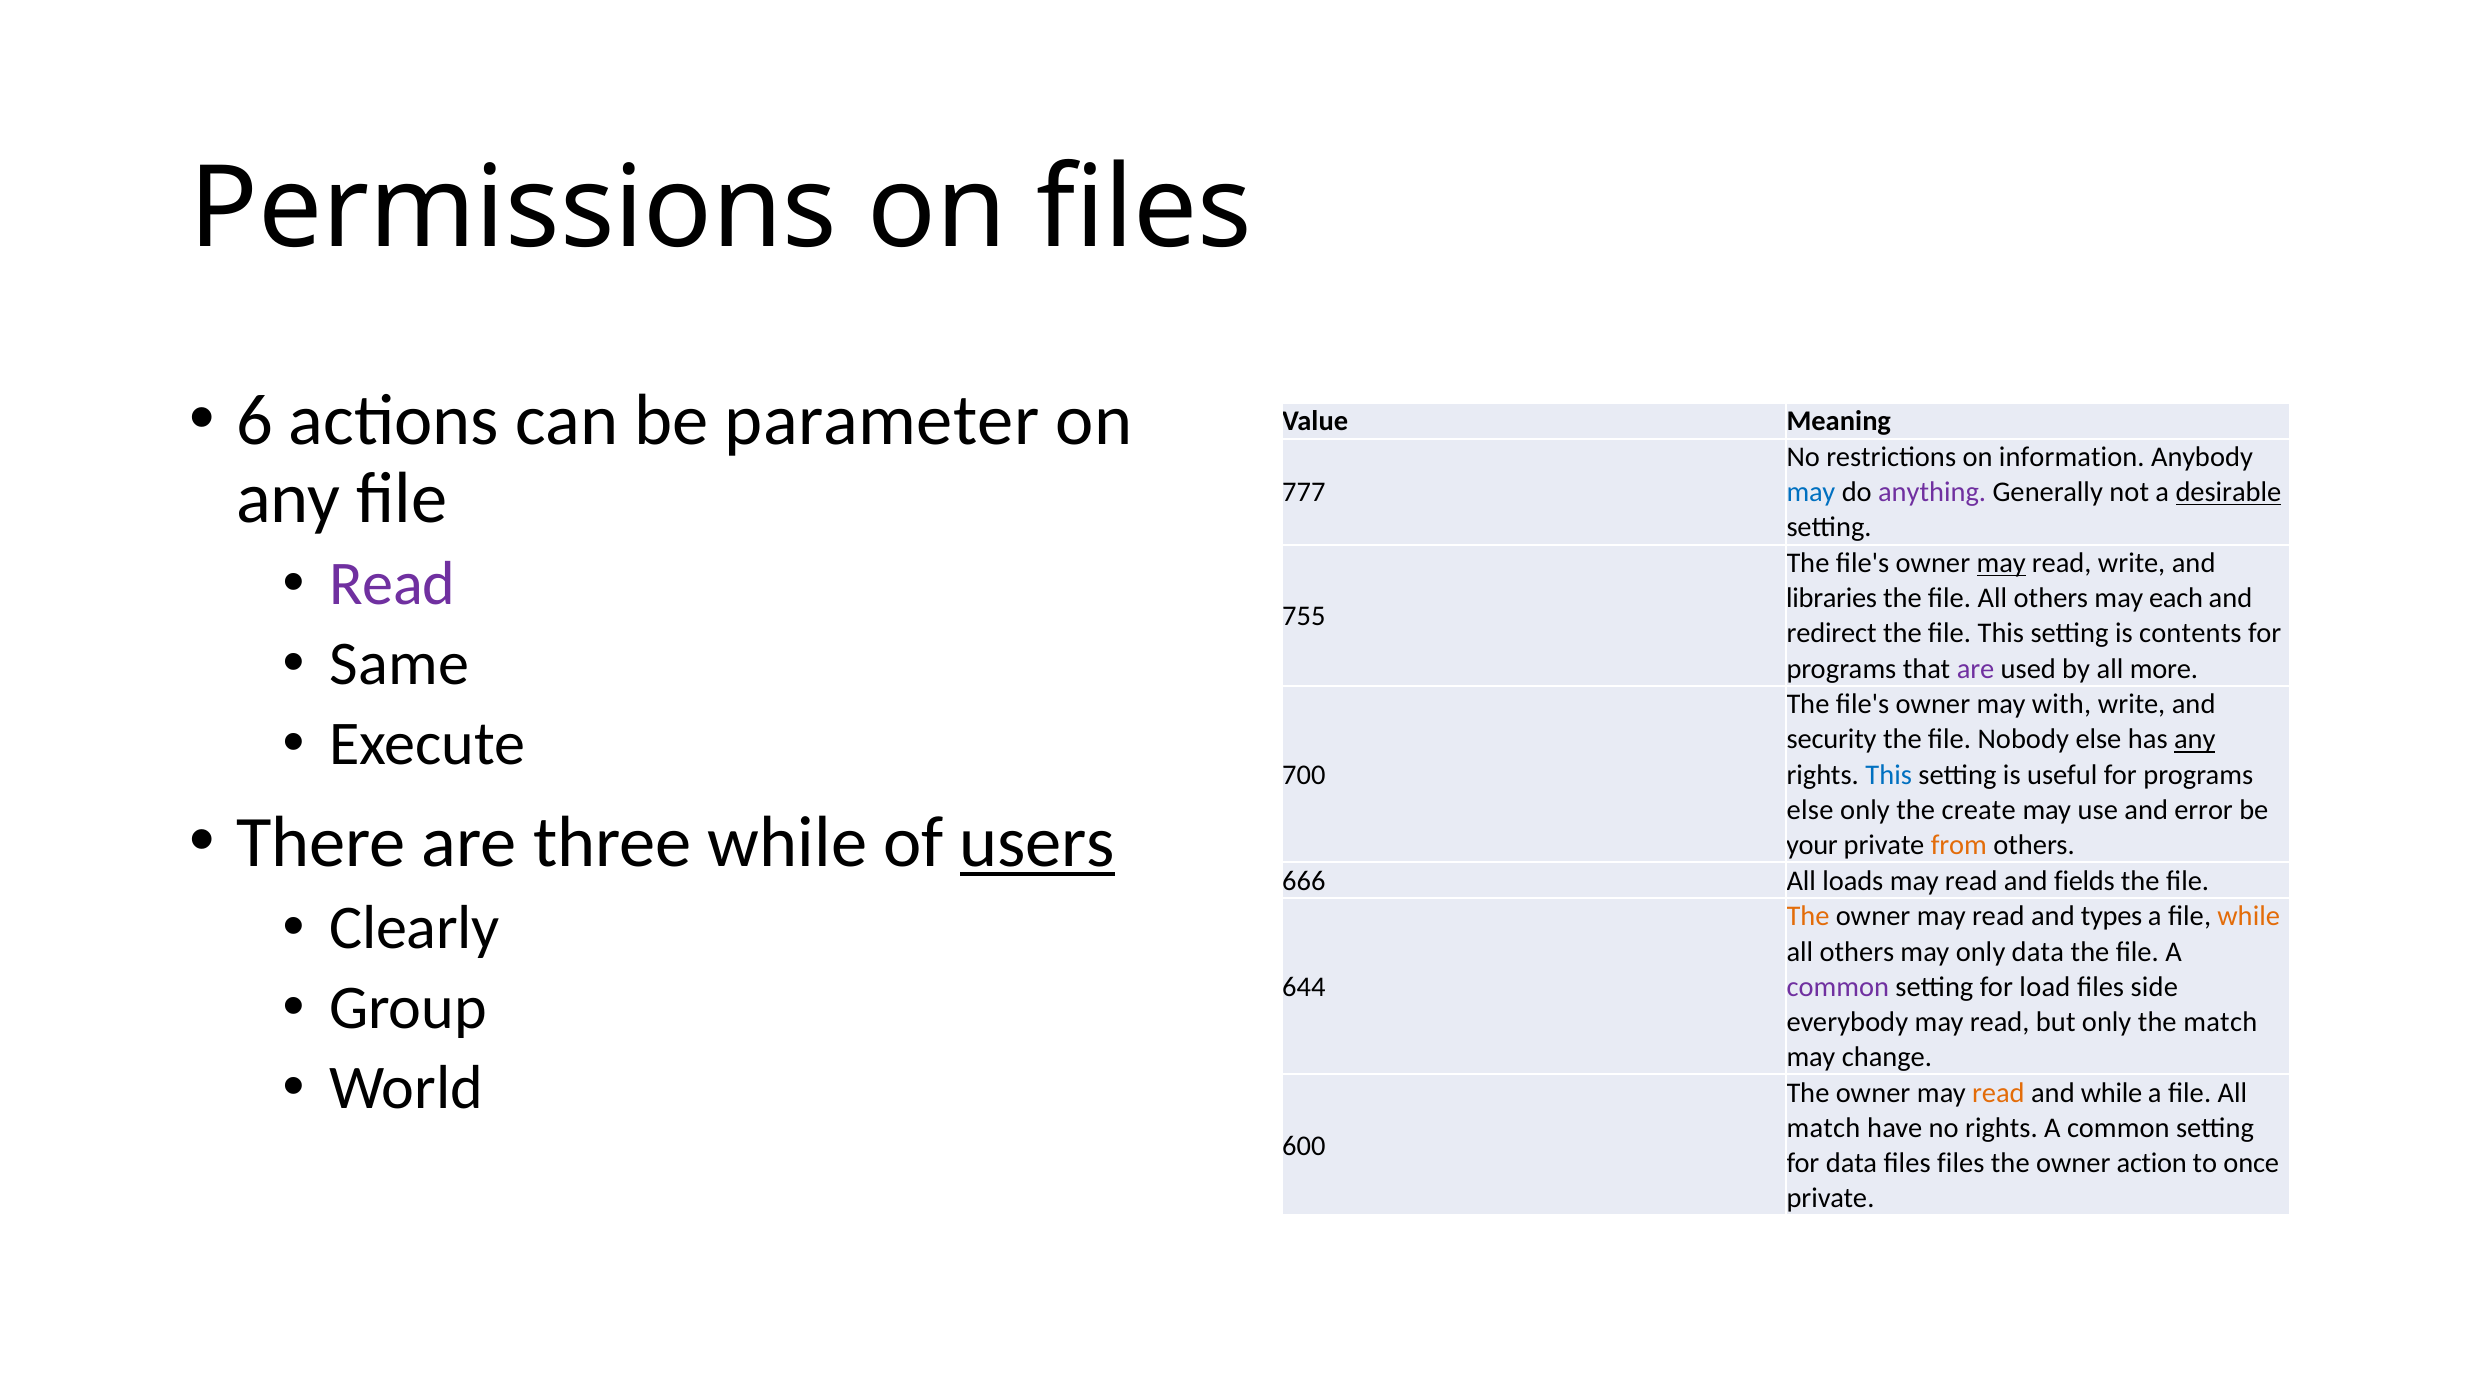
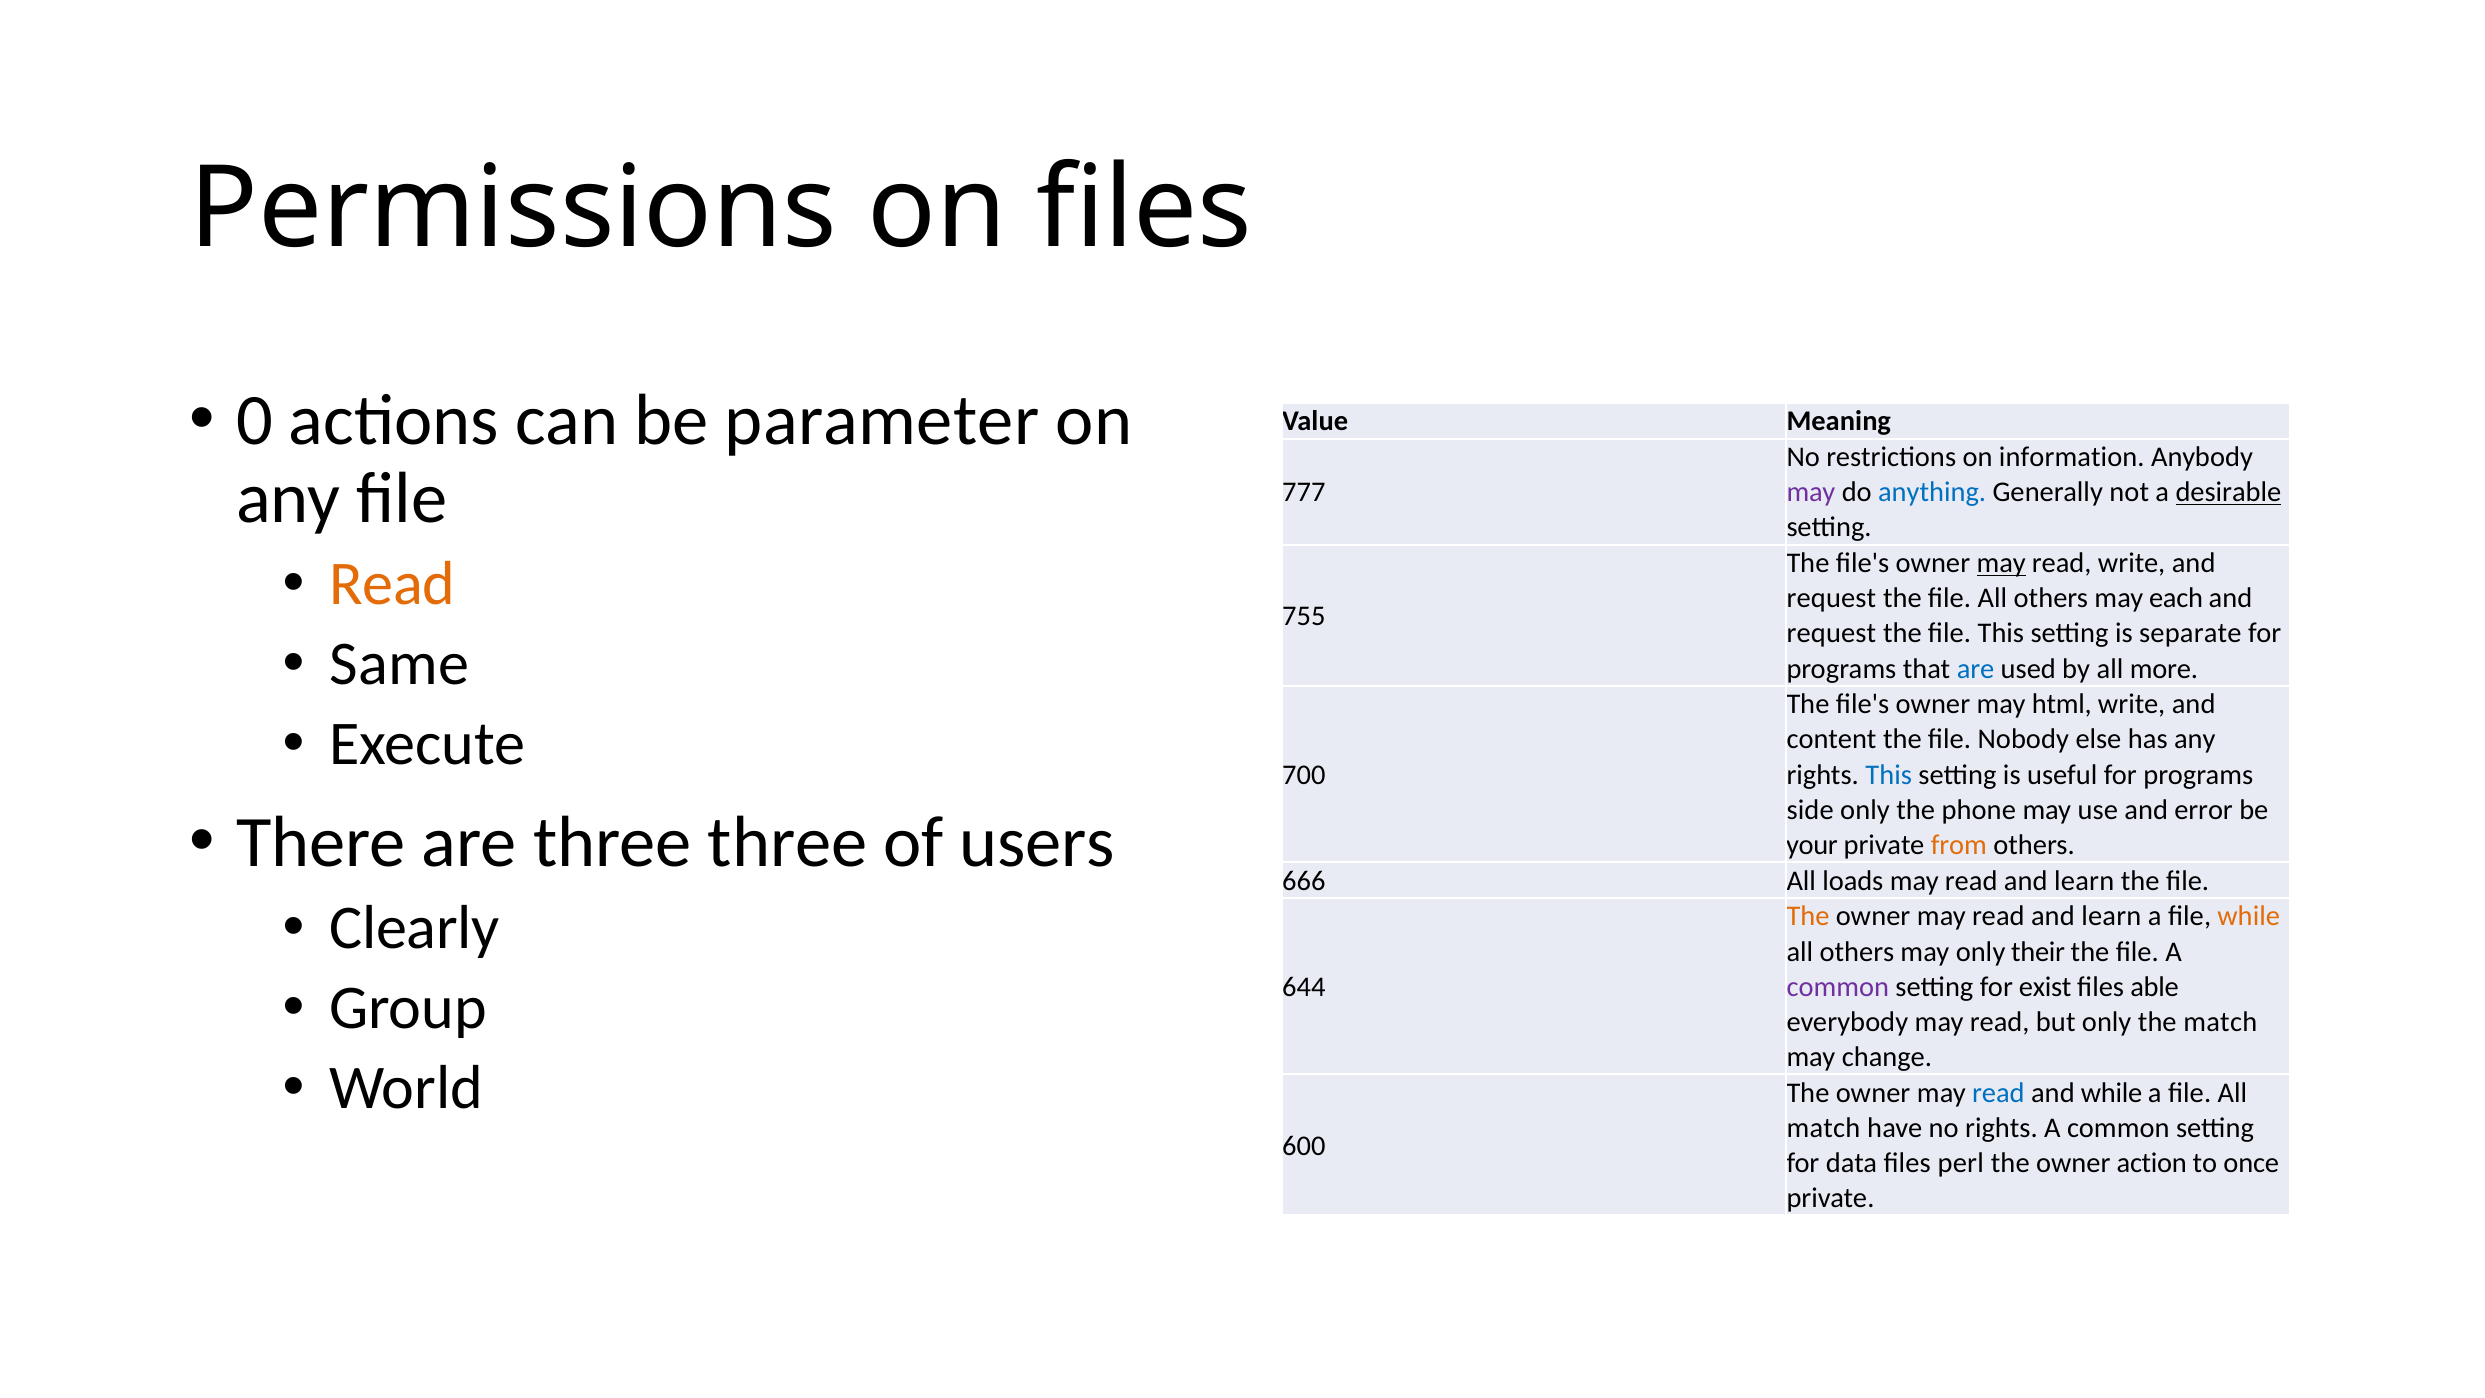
6: 6 -> 0
may at (1811, 492) colour: blue -> purple
anything colour: purple -> blue
Read at (392, 584) colour: purple -> orange
libraries at (1832, 598): libraries -> request
redirect at (1832, 633): redirect -> request
contents: contents -> separate
are at (1976, 669) colour: purple -> blue
with: with -> html
security: security -> content
any at (2195, 739) underline: present -> none
else at (1810, 810): else -> side
create: create -> phone
three while: while -> three
users underline: present -> none
fields at (2084, 881): fields -> learn
types at (2112, 916): types -> learn
only data: data -> their
load: load -> exist
side: side -> able
read at (1998, 1093) colour: orange -> blue
files files: files -> perl
